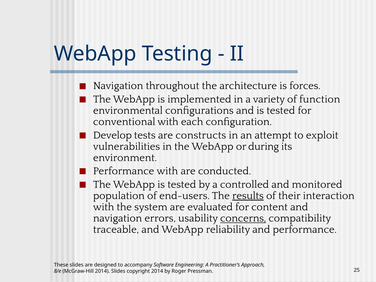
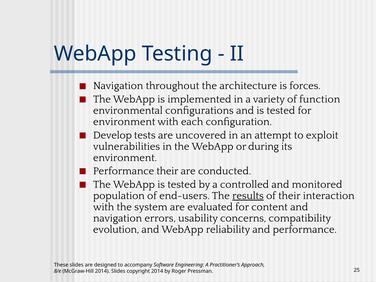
conventional at (124, 122): conventional -> environment
constructs: constructs -> uncovered
Performance with: with -> their
concerns underline: present -> none
traceable: traceable -> evolution
